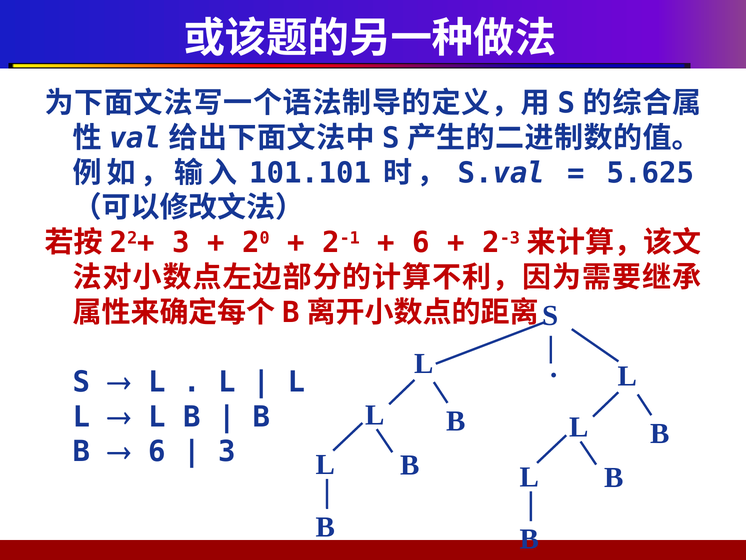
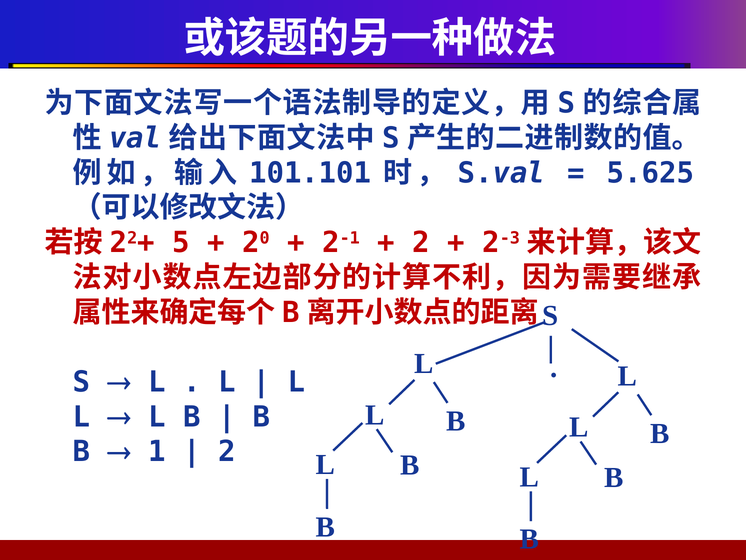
3 at (181, 243): 3 -> 5
6 at (421, 243): 6 -> 2
6 at (157, 452): 6 -> 1
3 at (227, 452): 3 -> 2
